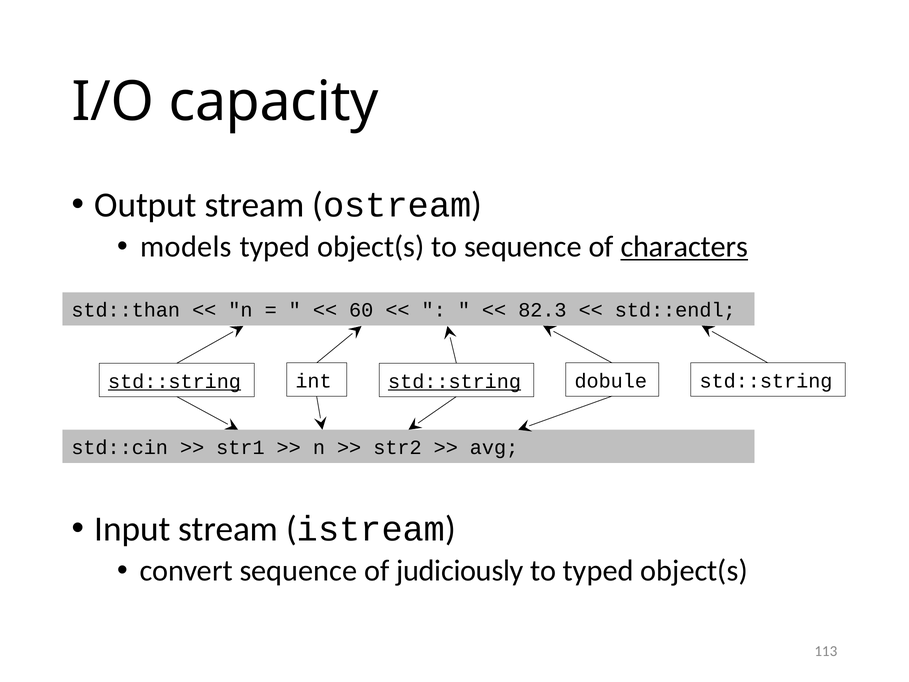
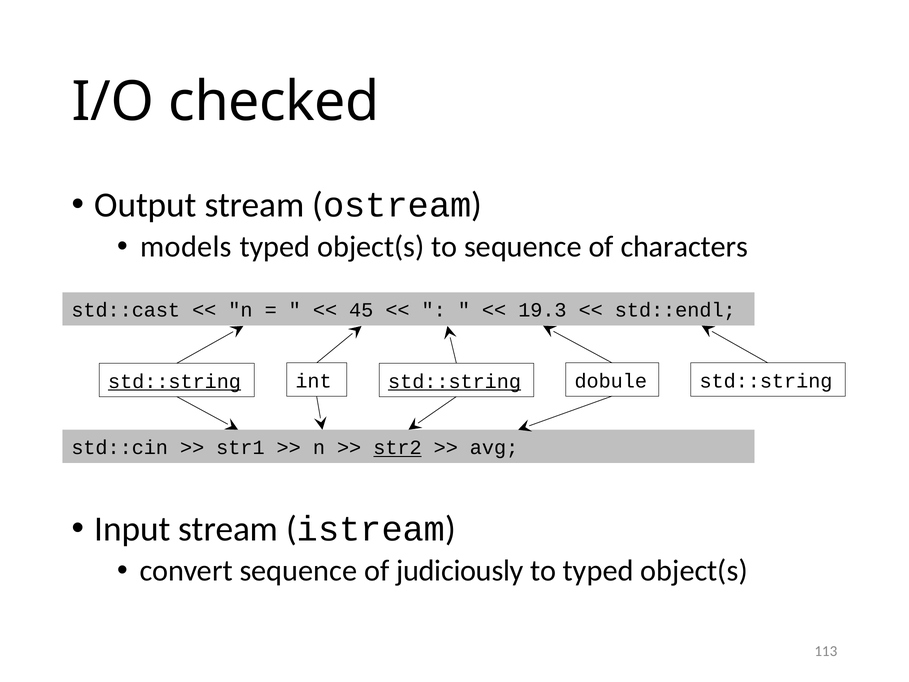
capacity: capacity -> checked
characters underline: present -> none
std::than: std::than -> std::cast
60: 60 -> 45
82.3: 82.3 -> 19.3
str2 underline: none -> present
